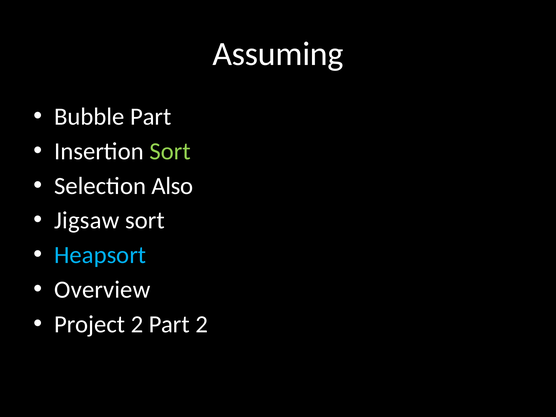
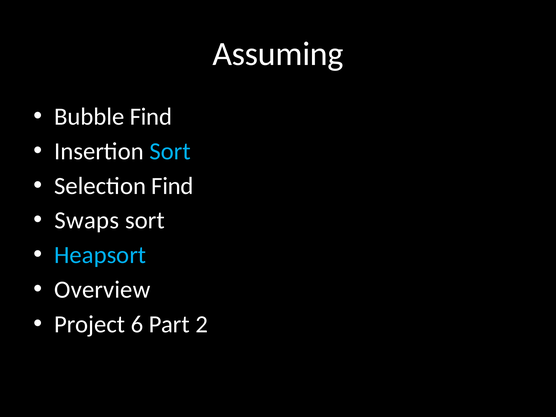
Bubble Part: Part -> Find
Sort at (170, 151) colour: light green -> light blue
Selection Also: Also -> Find
Jigsaw: Jigsaw -> Swaps
Project 2: 2 -> 6
